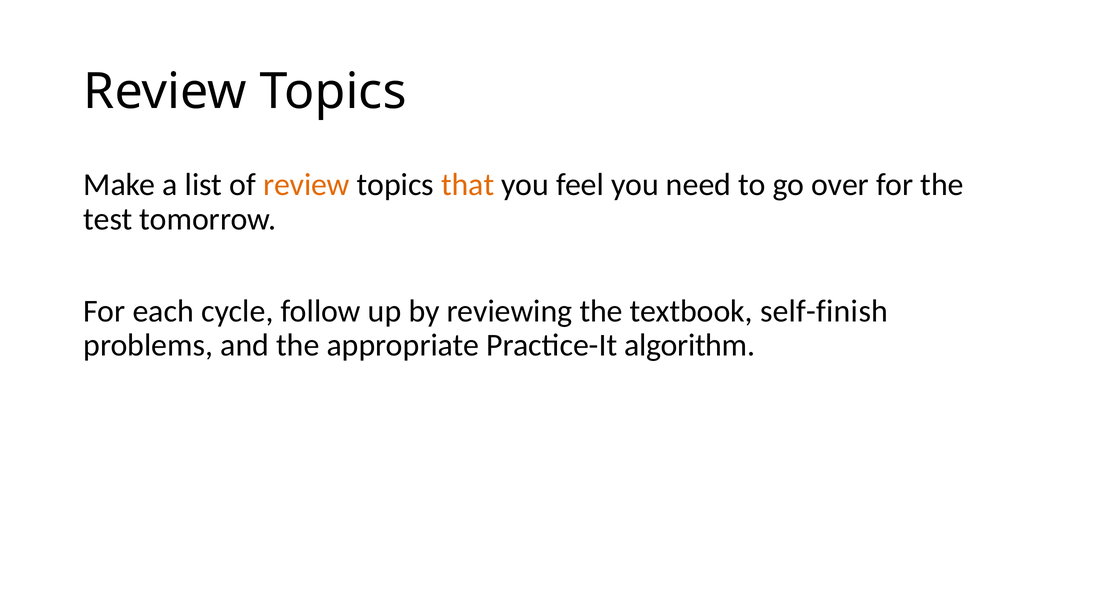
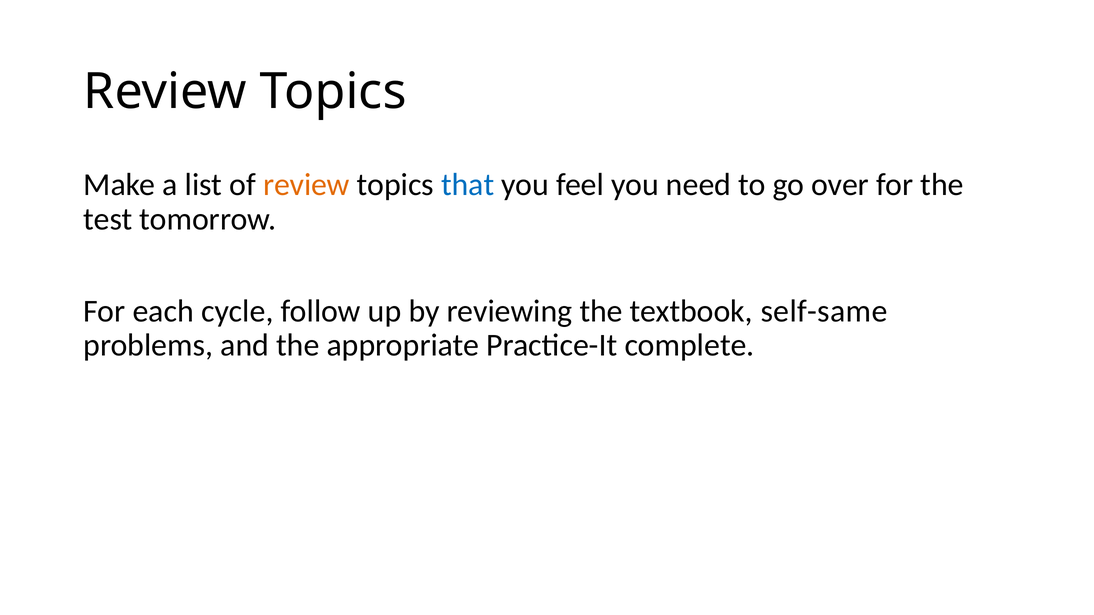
that colour: orange -> blue
self-finish: self-finish -> self-same
algorithm: algorithm -> complete
